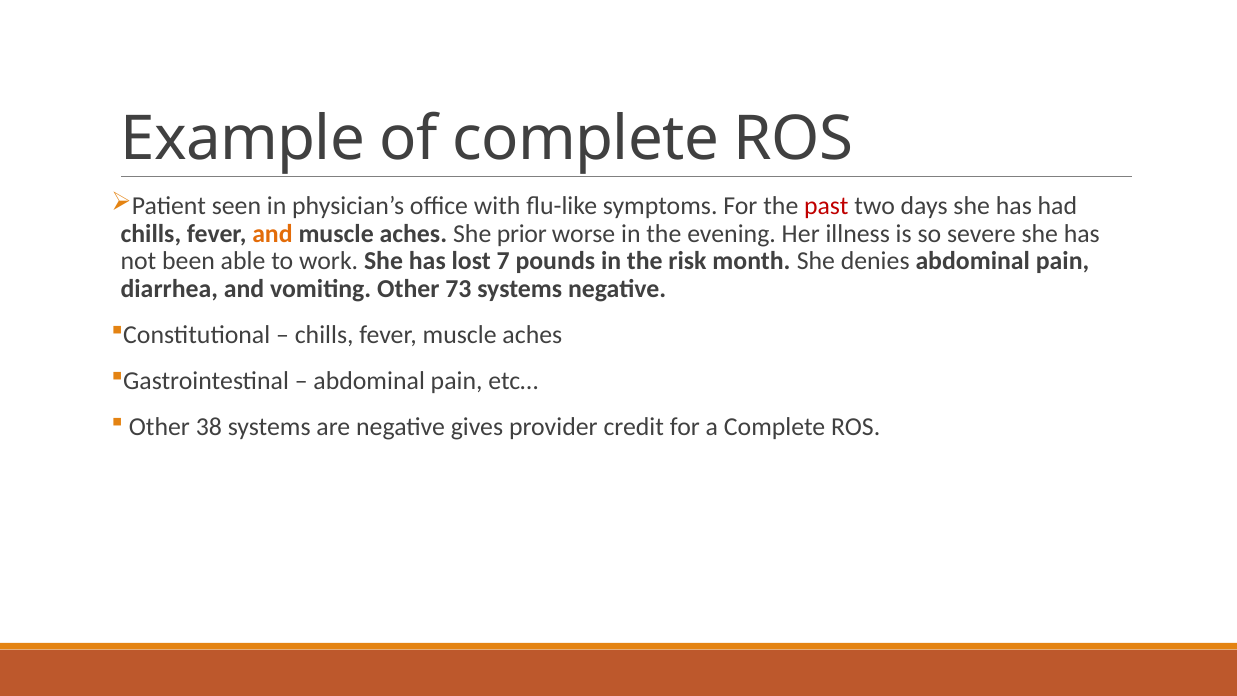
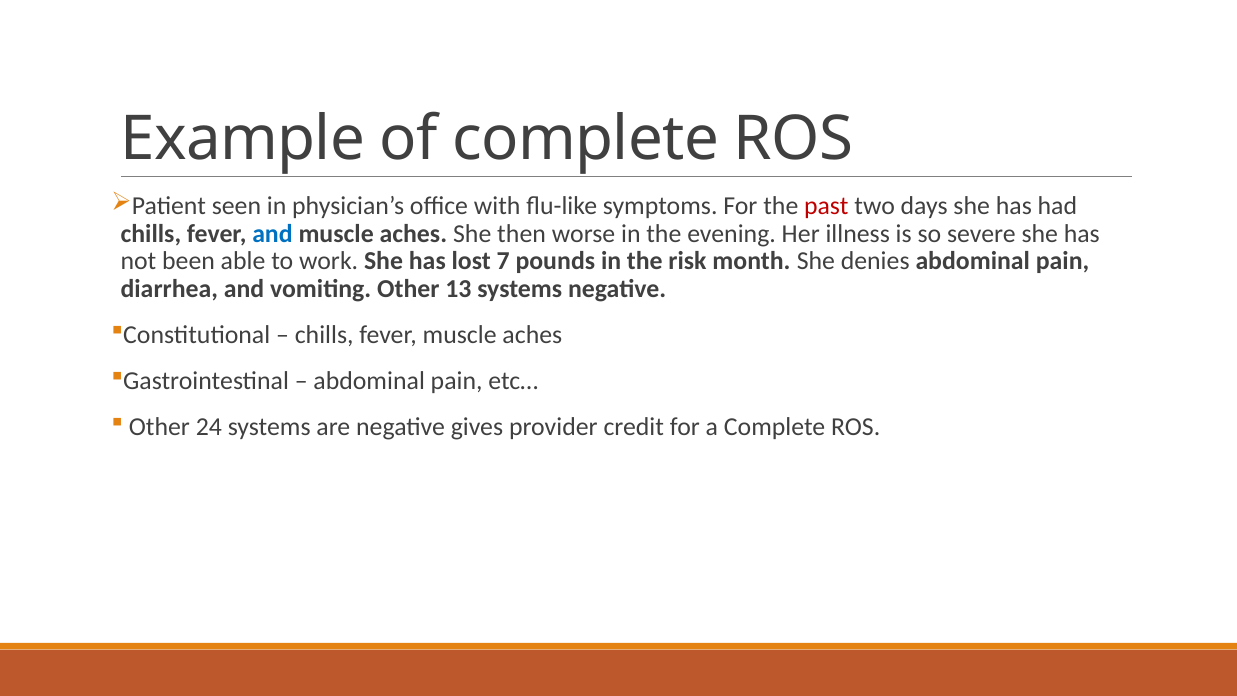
and at (272, 234) colour: orange -> blue
prior: prior -> then
73: 73 -> 13
38: 38 -> 24
